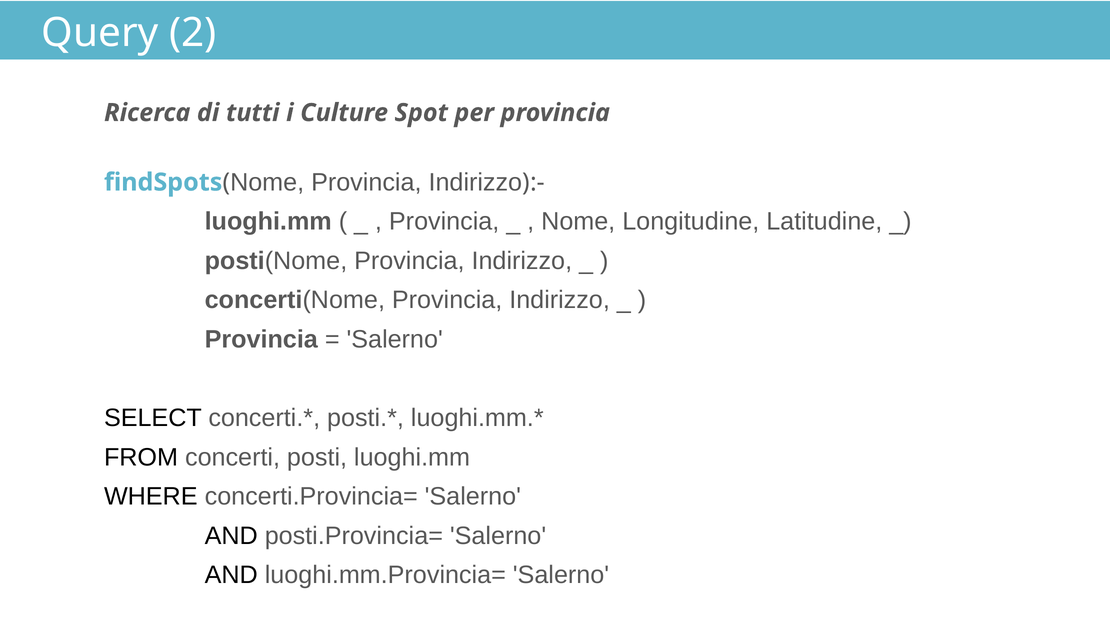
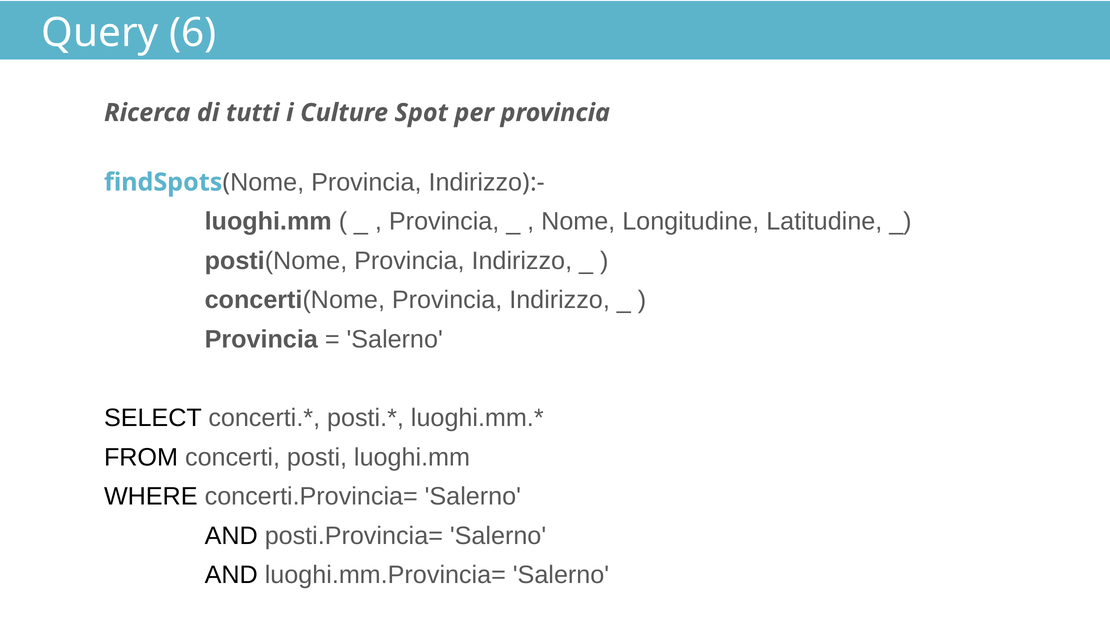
2: 2 -> 6
